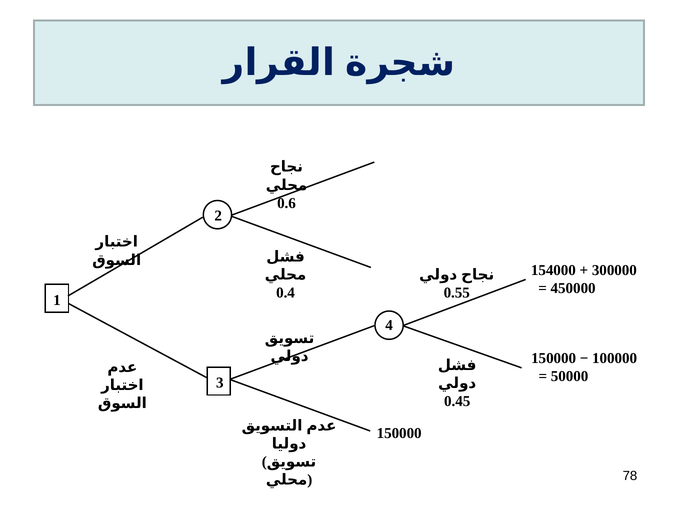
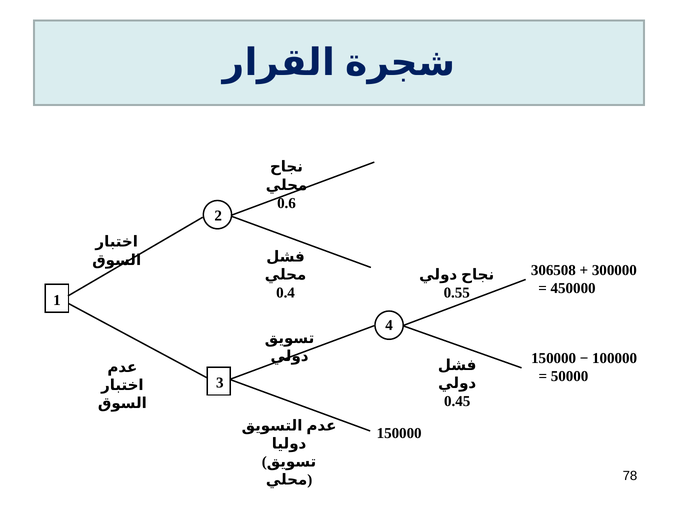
154000: 154000 -> 306508
